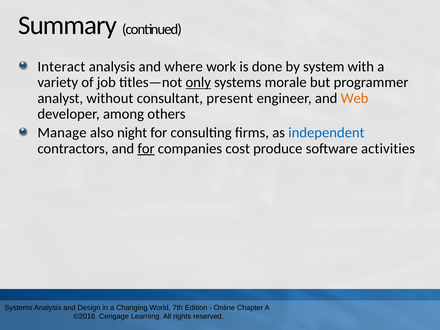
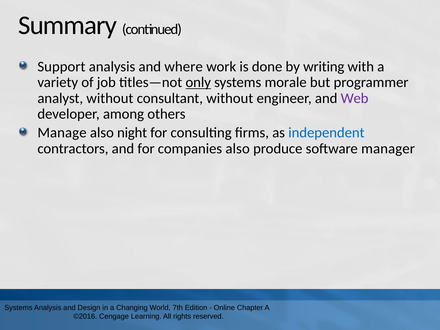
Interact: Interact -> Support
system: system -> writing
consultant present: present -> without
Web colour: orange -> purple
for at (146, 149) underline: present -> none
companies cost: cost -> also
activities: activities -> manager
